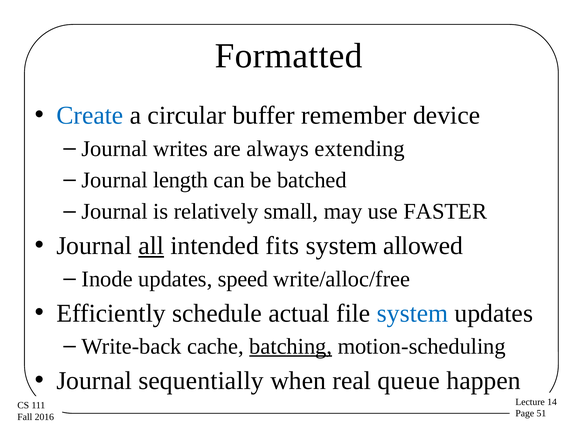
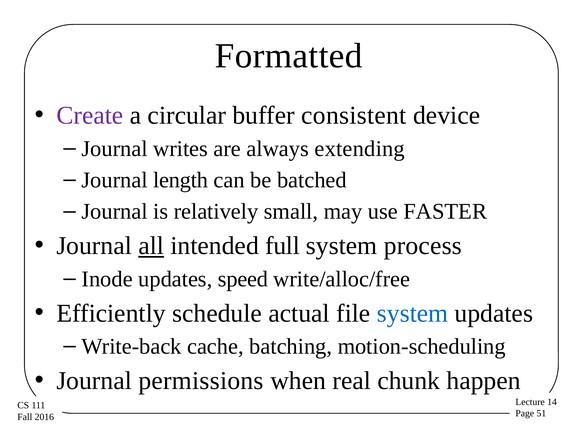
Create colour: blue -> purple
remember: remember -> consistent
fits: fits -> full
allowed: allowed -> process
batching underline: present -> none
sequentially: sequentially -> permissions
queue: queue -> chunk
